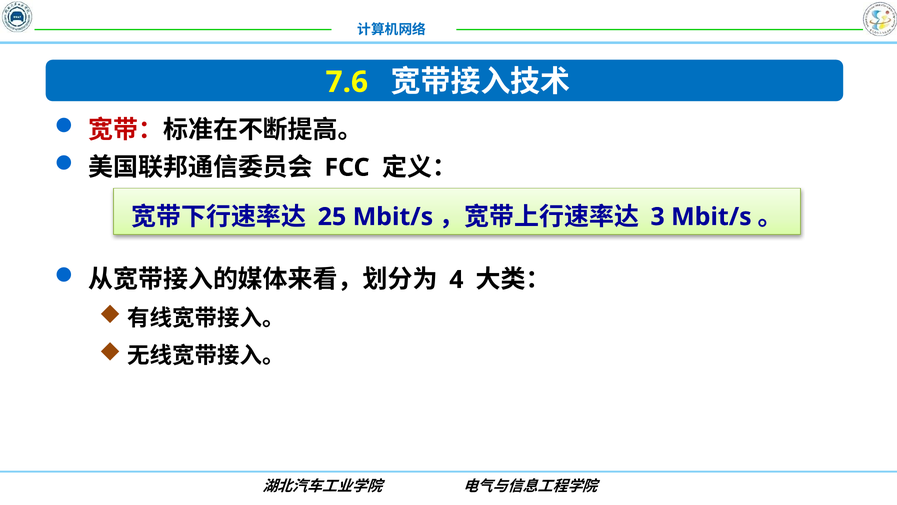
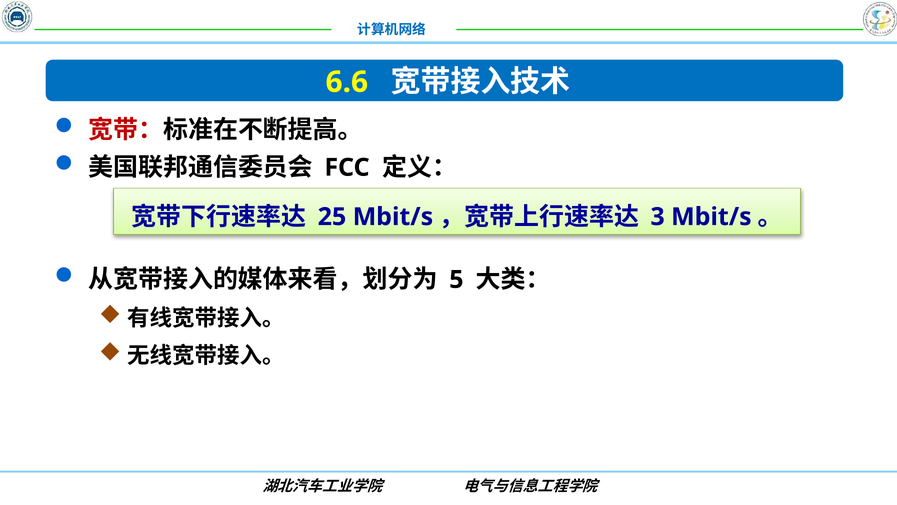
7.6: 7.6 -> 6.6
4: 4 -> 5
